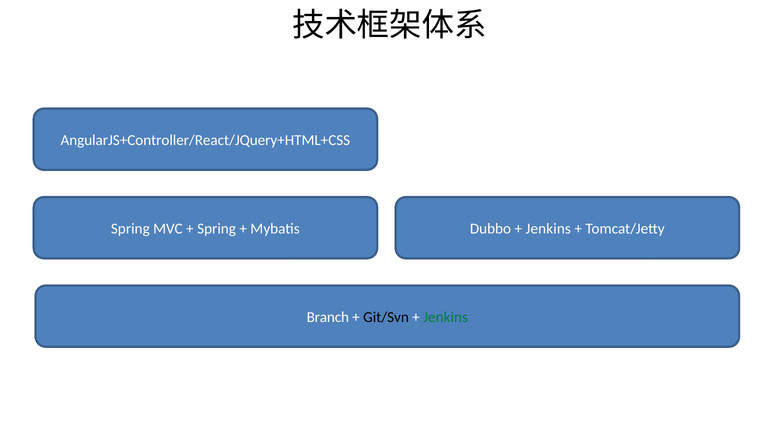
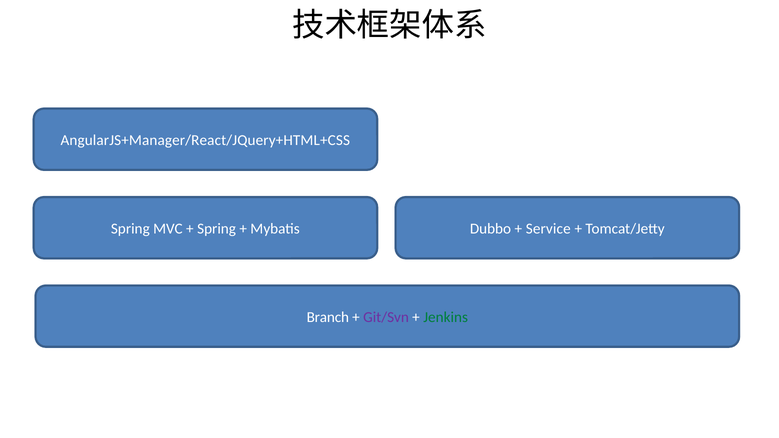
AngularJS+Controller/React/JQuery+HTML+CSS: AngularJS+Controller/React/JQuery+HTML+CSS -> AngularJS+Manager/React/JQuery+HTML+CSS
Jenkins at (548, 229): Jenkins -> Service
Git/Svn colour: black -> purple
